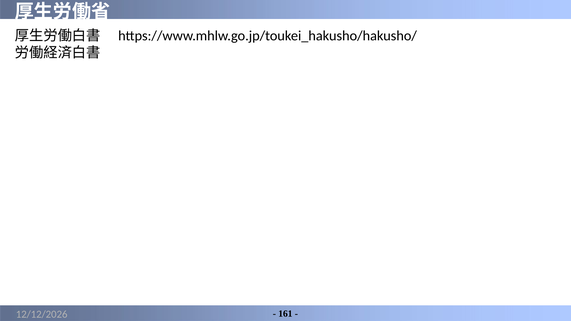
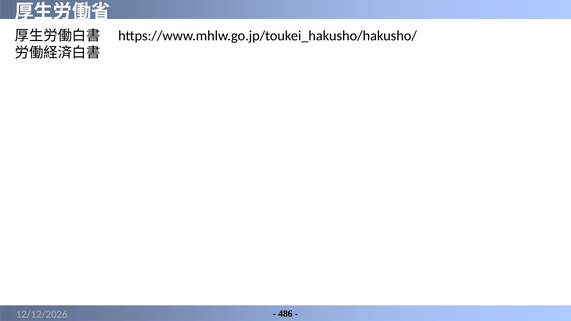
161: 161 -> 486
